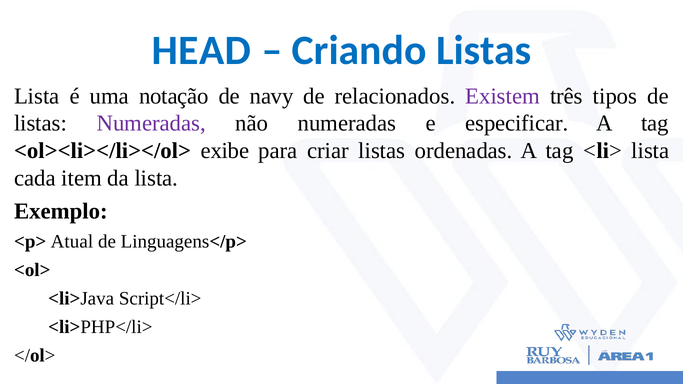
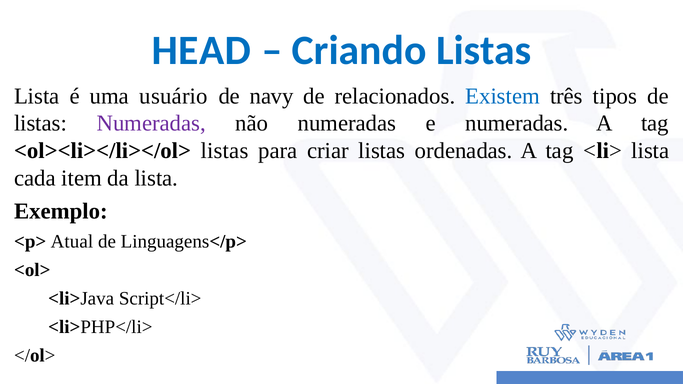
notação: notação -> usuário
Existem colour: purple -> blue
e especificar: especificar -> numeradas
<ol><li></li></ol> exibe: exibe -> listas
